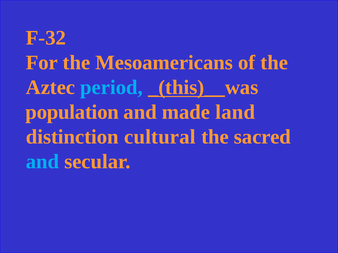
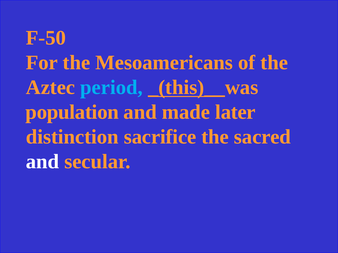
F-32: F-32 -> F-50
land: land -> later
cultural: cultural -> sacrifice
and at (42, 162) colour: light blue -> white
